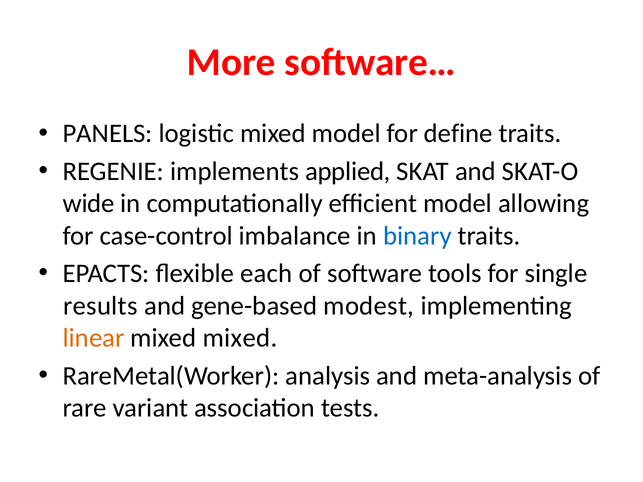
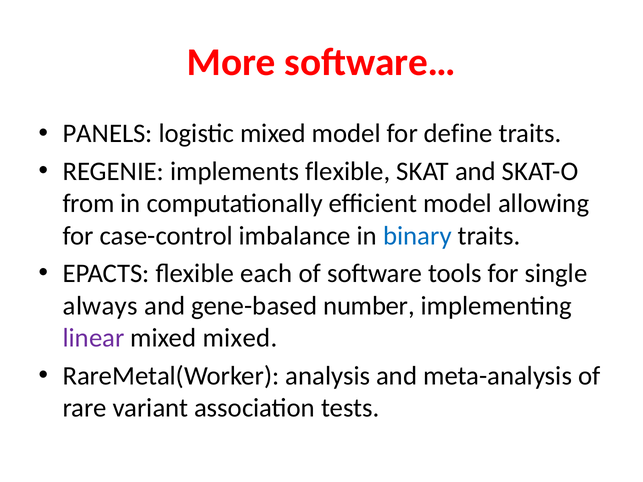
implements applied: applied -> flexible
wide: wide -> from
results: results -> always
modest: modest -> number
linear colour: orange -> purple
